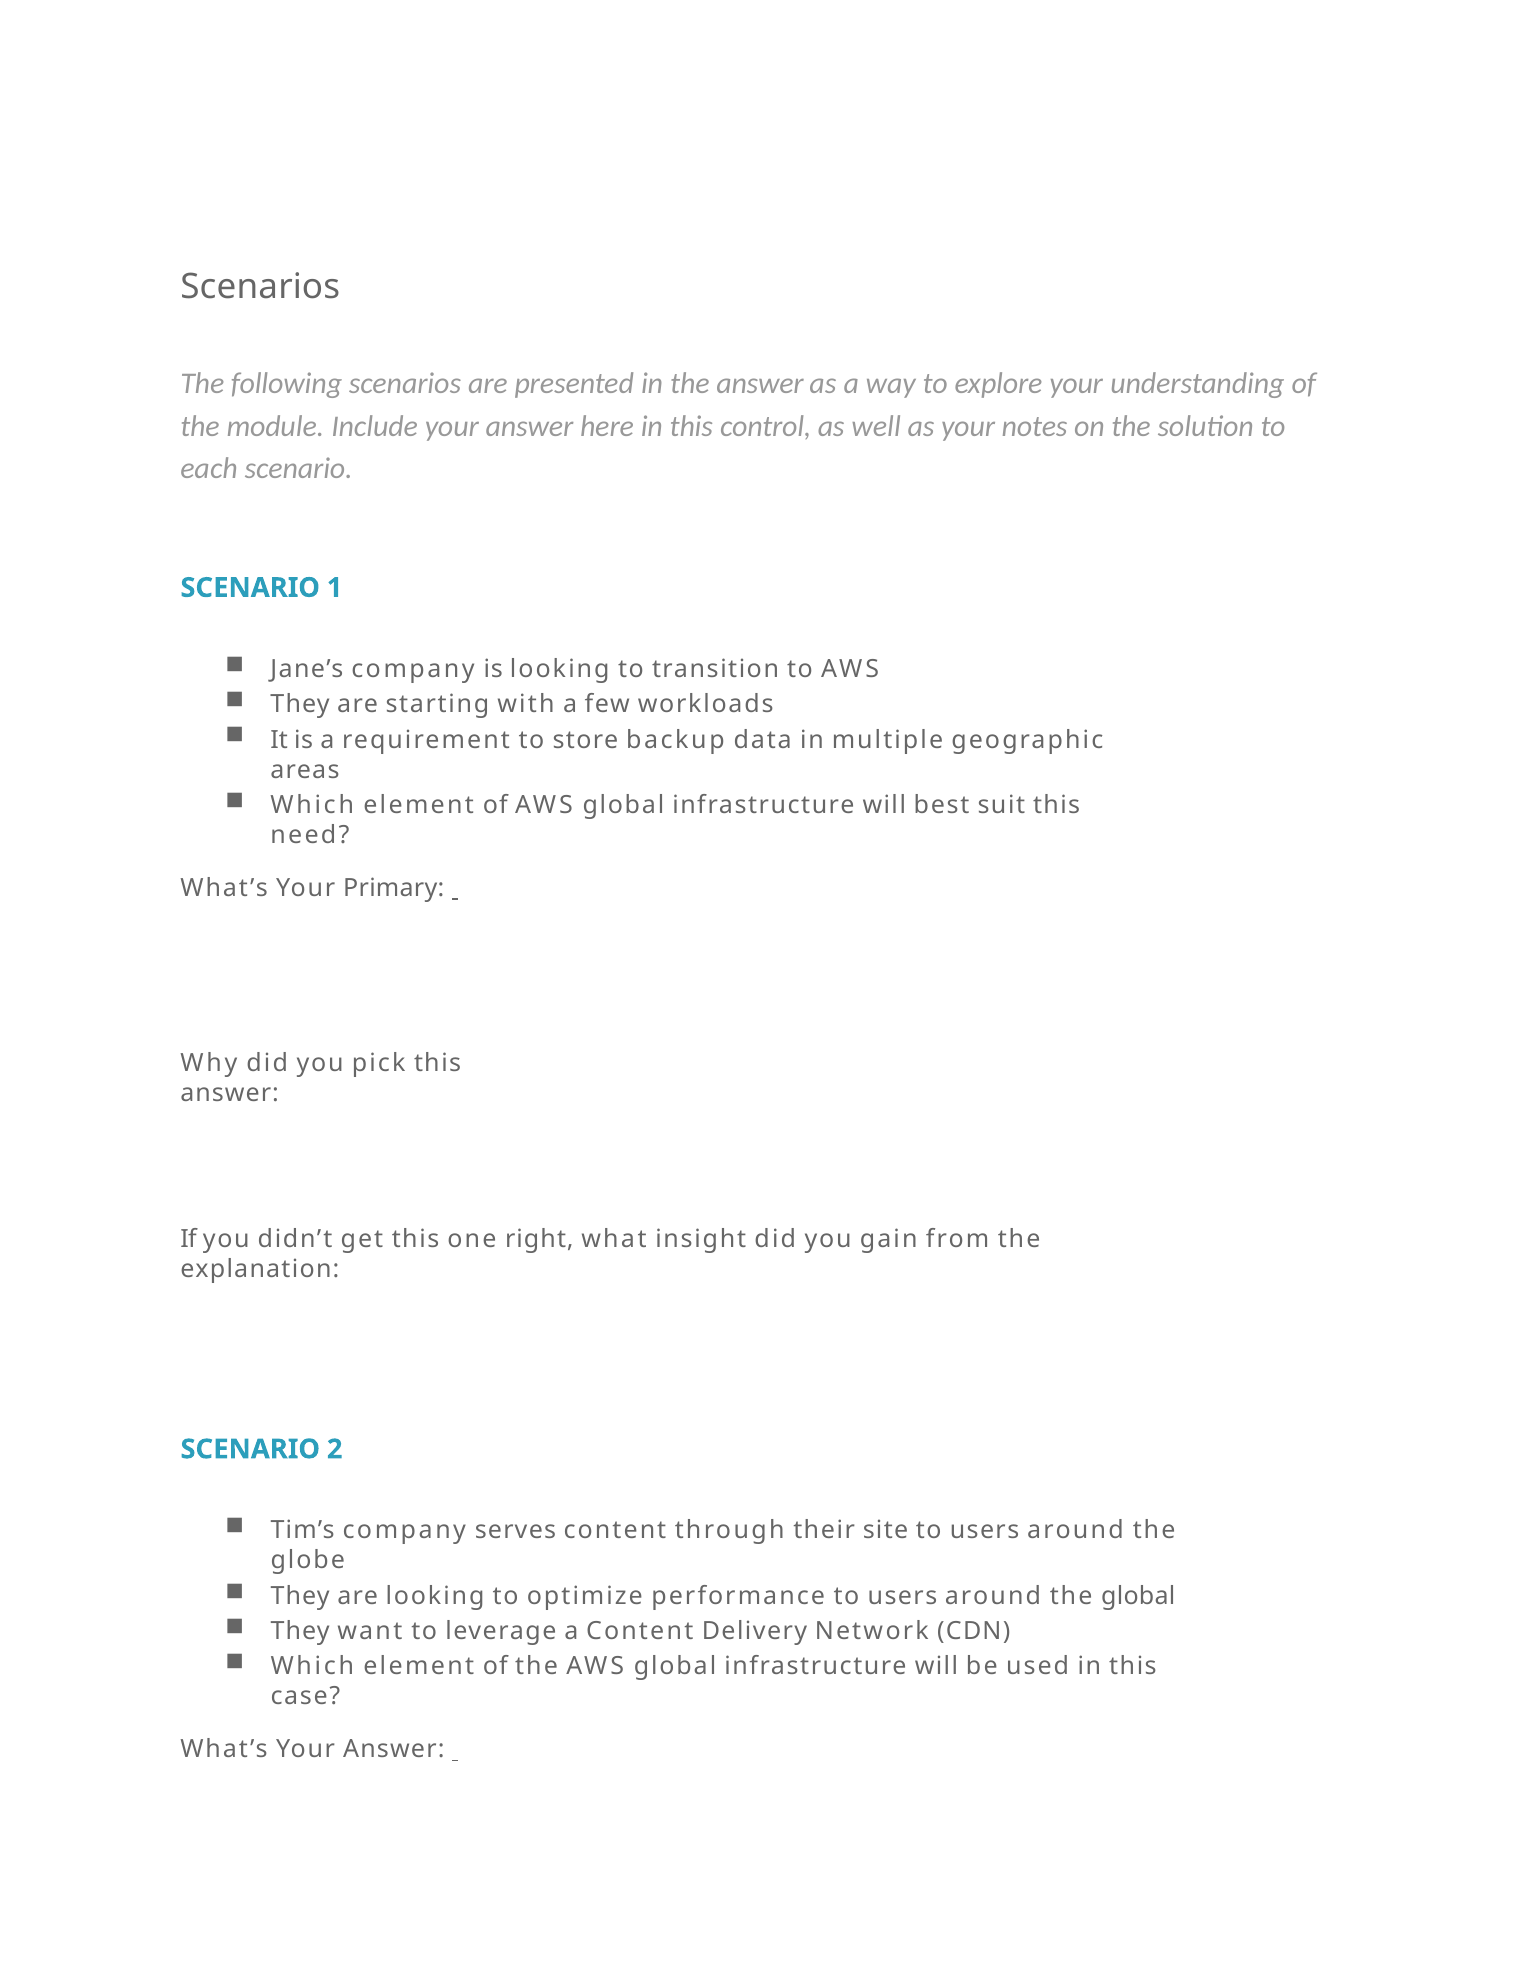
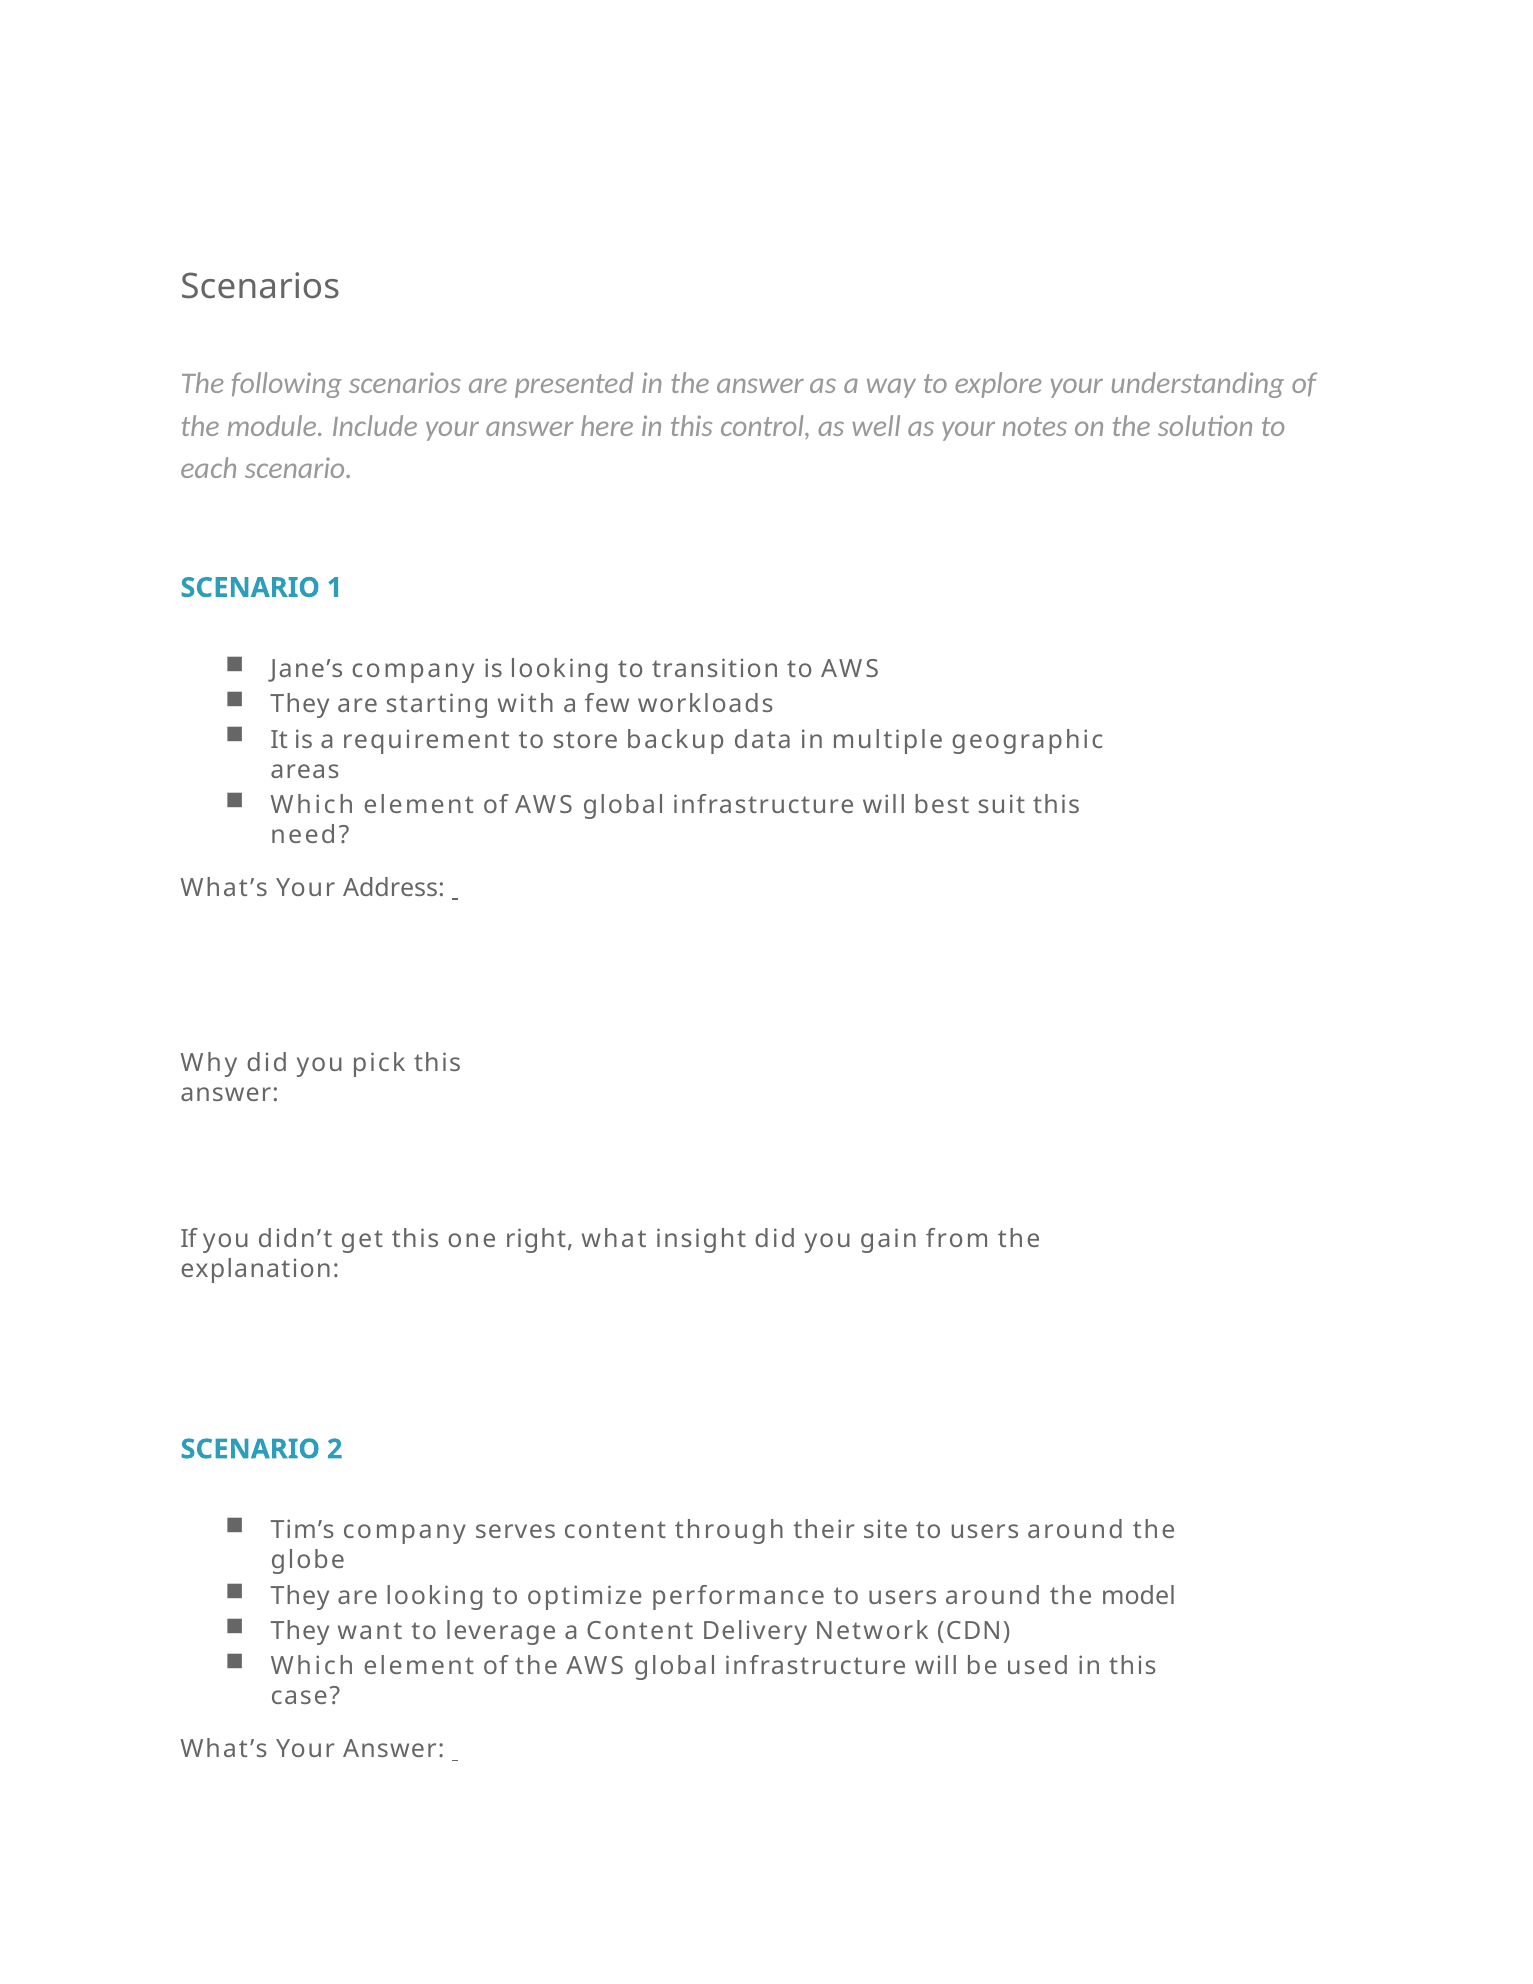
Primary: Primary -> Address
the global: global -> model
